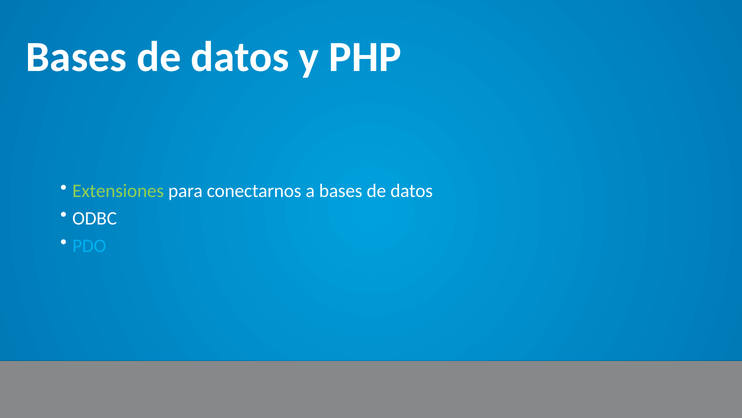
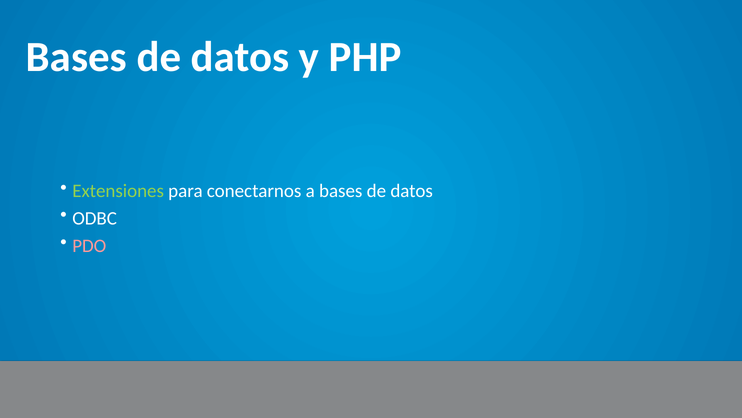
PDO colour: light blue -> pink
